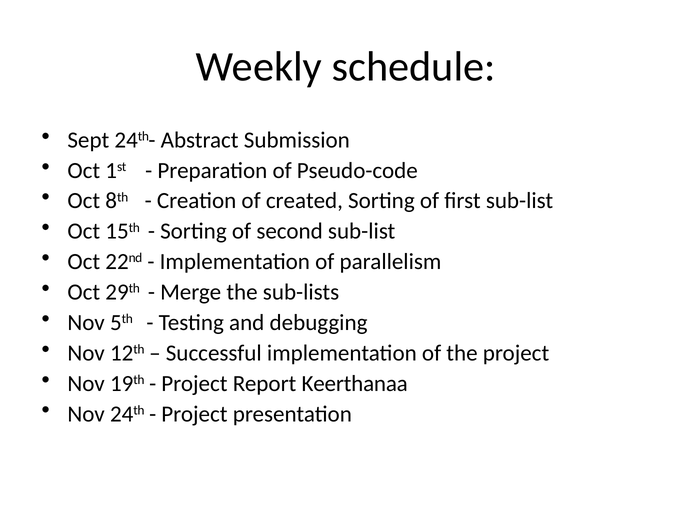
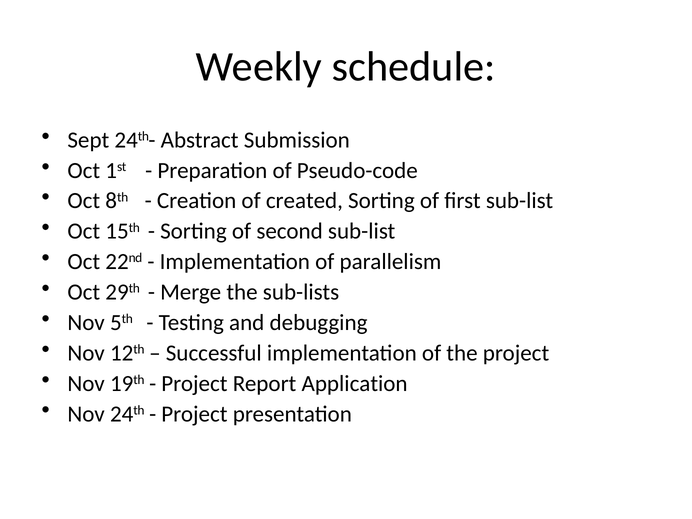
Keerthanaa: Keerthanaa -> Application
